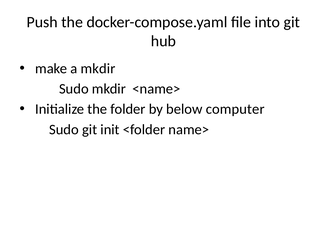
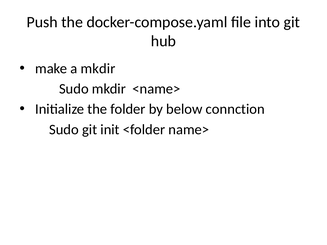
computer: computer -> connction
